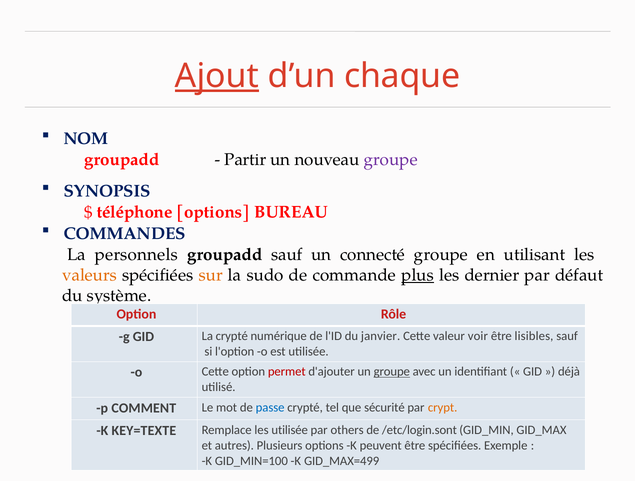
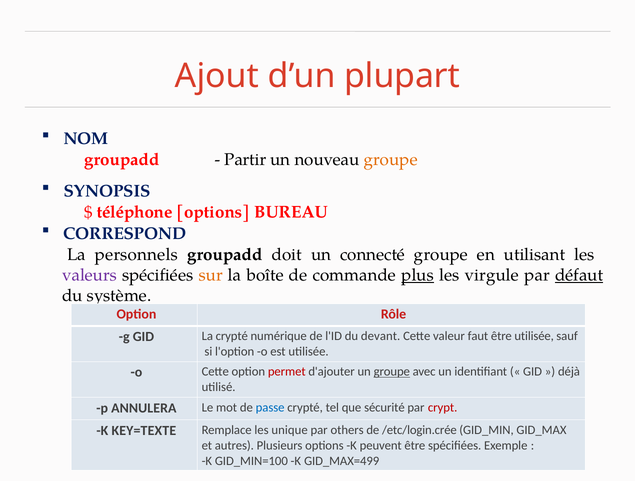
Ajout underline: present -> none
chaque: chaque -> plupart
groupe at (391, 160) colour: purple -> orange
COMMANDES: COMMANDES -> CORRESPOND
groupadd sauf: sauf -> doit
valeurs colour: orange -> purple
sudo: sudo -> boîte
dernier: dernier -> virgule
défaut underline: none -> present
janvier: janvier -> devant
voir: voir -> faut
être lisibles: lisibles -> utilisée
COMMENT: COMMENT -> ANNULERA
crypt colour: orange -> red
les utilisée: utilisée -> unique
/etc/login.sont: /etc/login.sont -> /etc/login.crée
